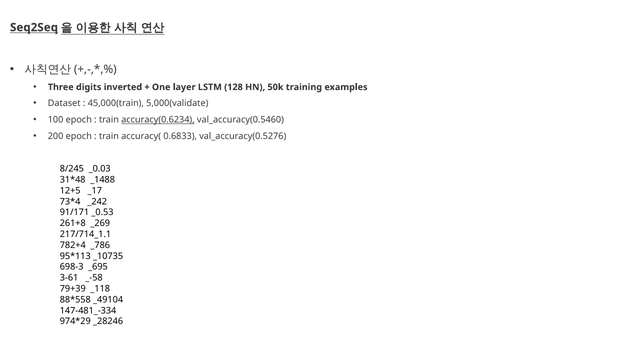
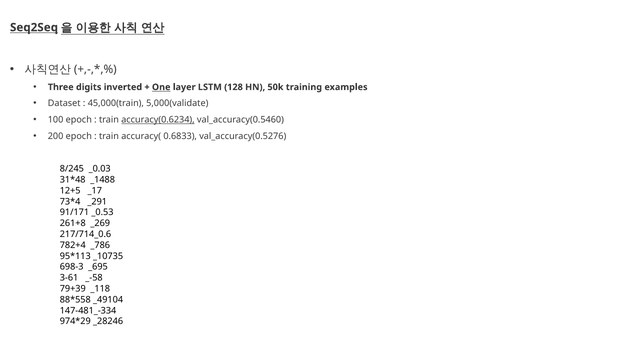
One underline: none -> present
_242: _242 -> _291
217/714_1.1: 217/714_1.1 -> 217/714_0.6
